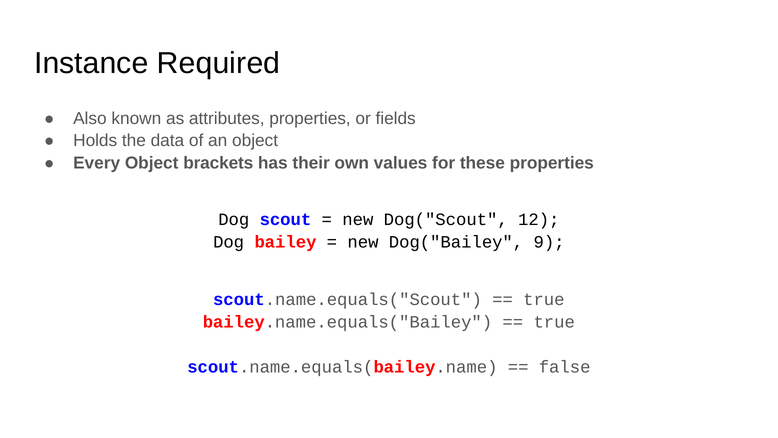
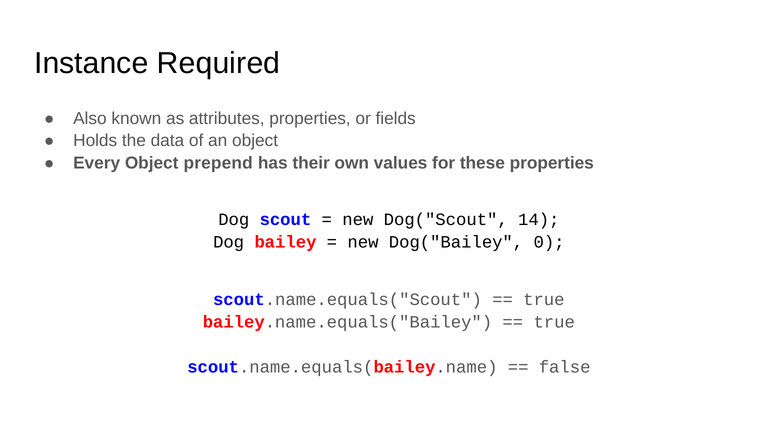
brackets: brackets -> prepend
12: 12 -> 14
9: 9 -> 0
